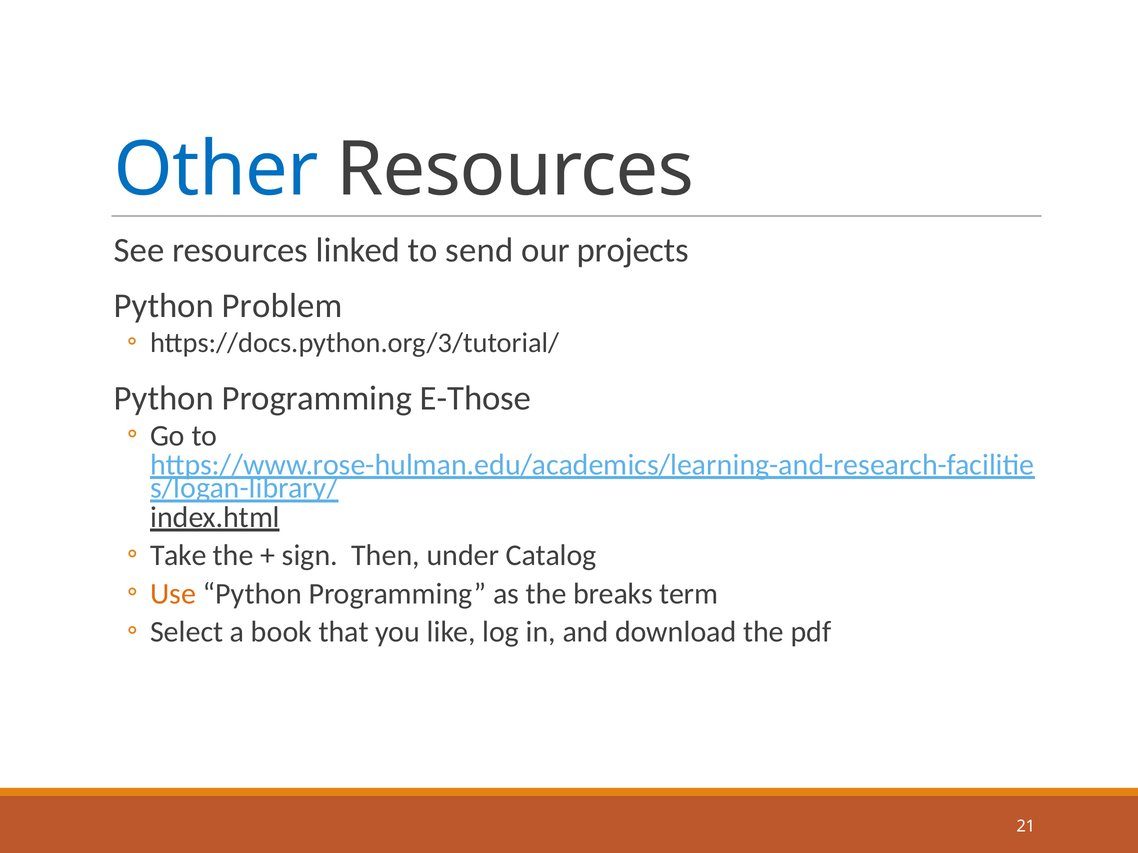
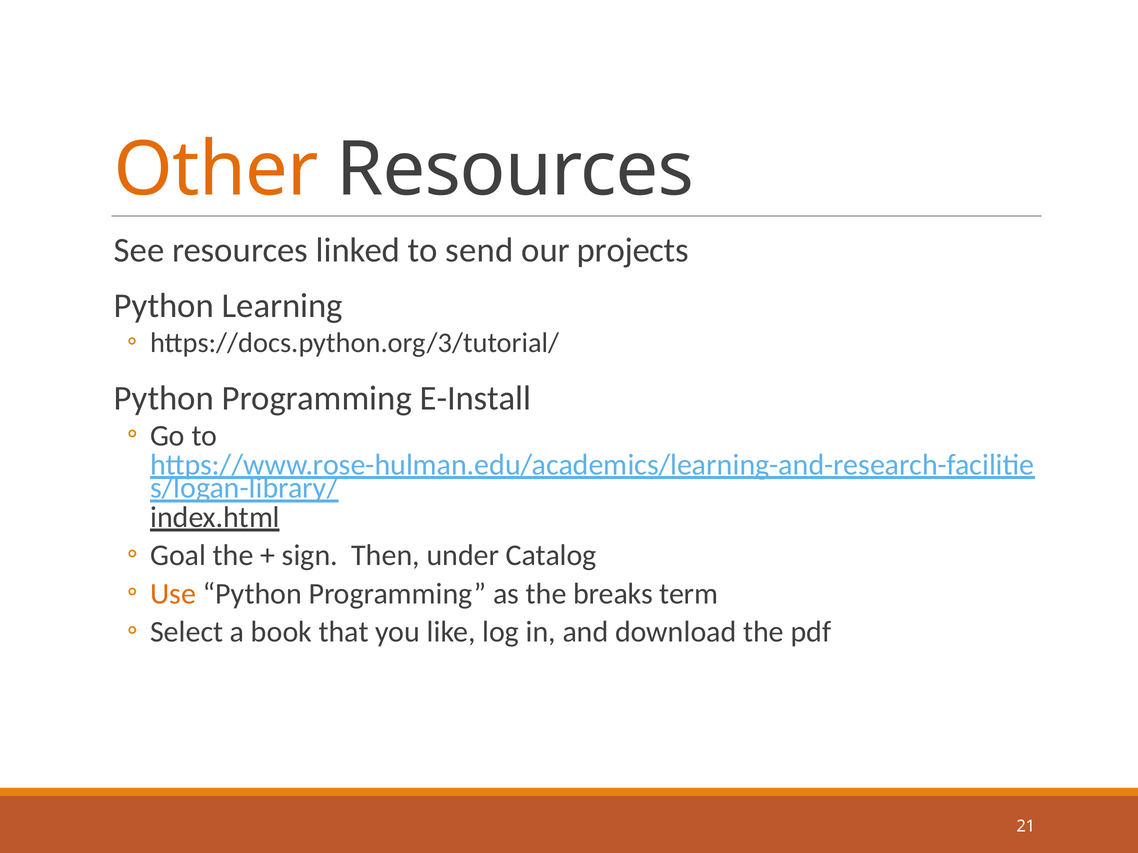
Other colour: blue -> orange
Problem: Problem -> Learning
E-Those: E-Those -> E-Install
Take: Take -> Goal
